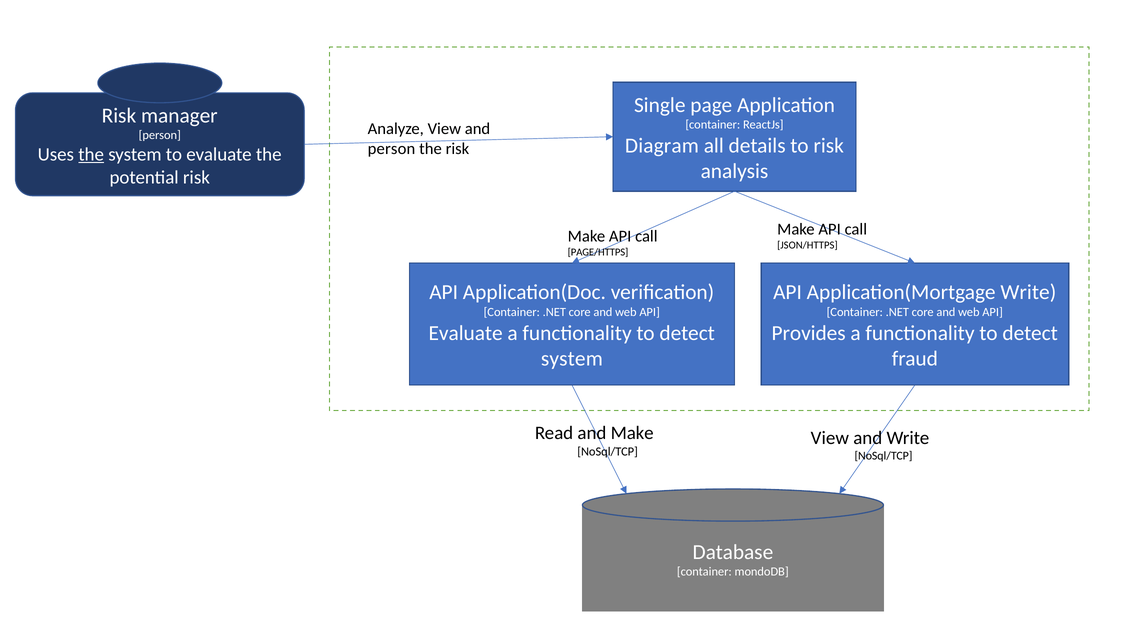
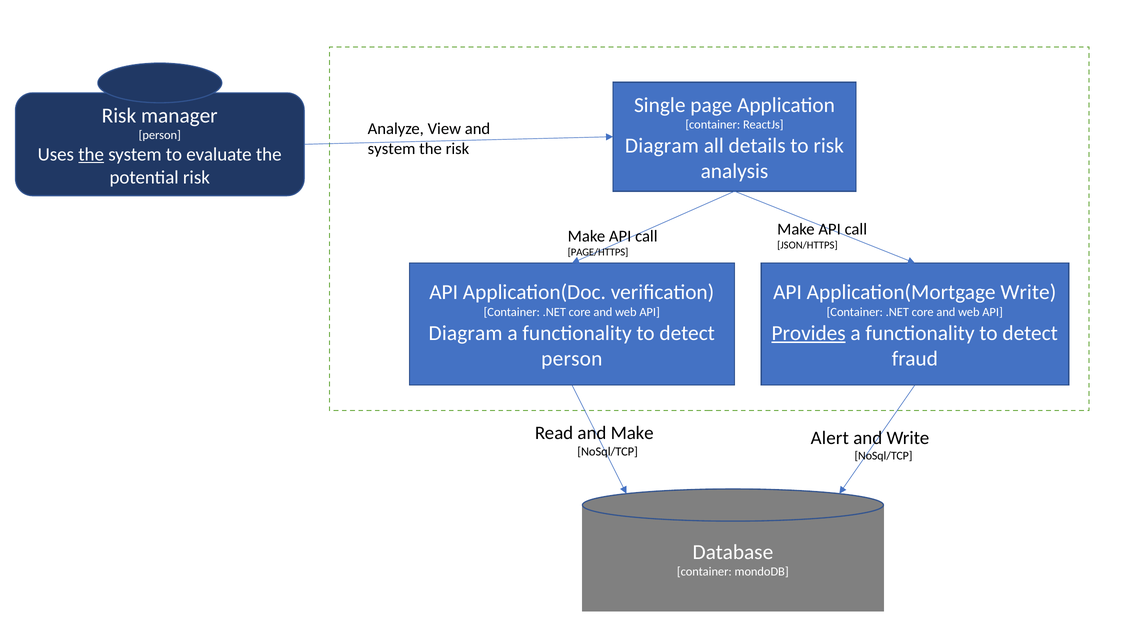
person at (392, 149): person -> system
Evaluate at (466, 333): Evaluate -> Diagram
Provides underline: none -> present
system at (572, 359): system -> person
View at (830, 438): View -> Alert
